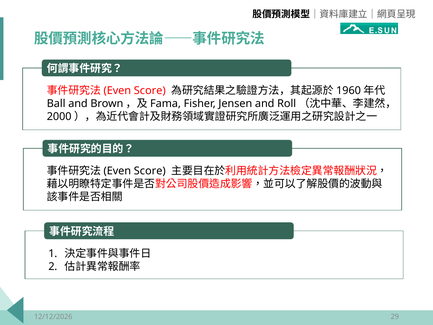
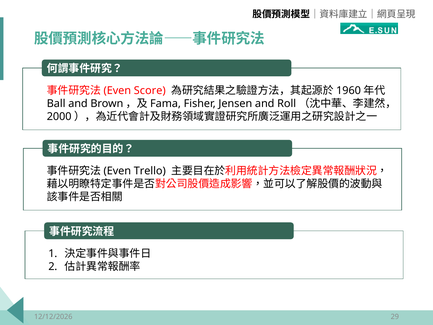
Score at (150, 171): Score -> Trello
